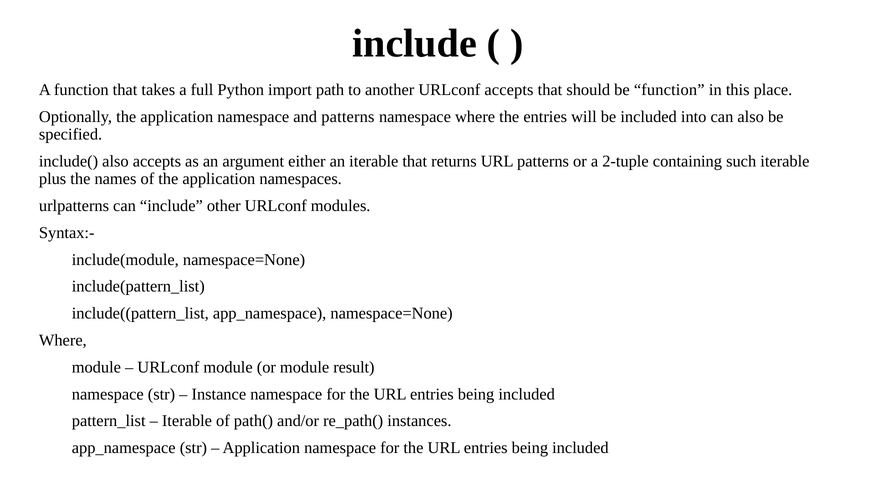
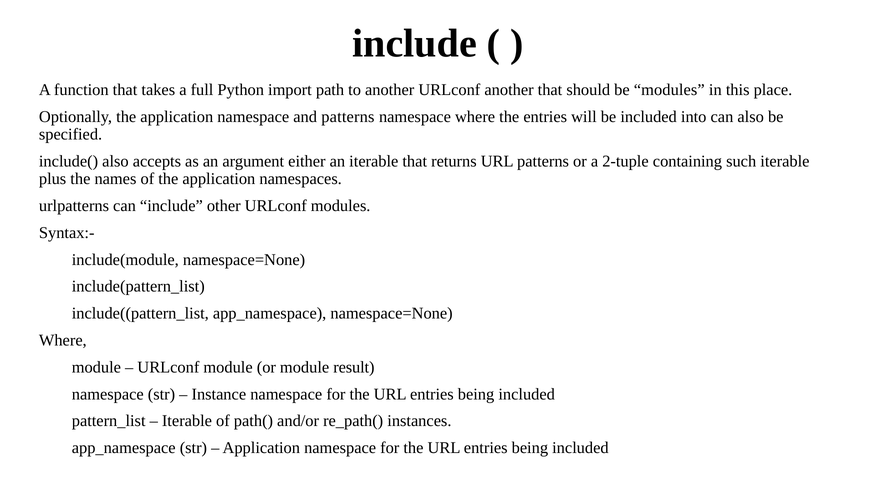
URLconf accepts: accepts -> another
be function: function -> modules
